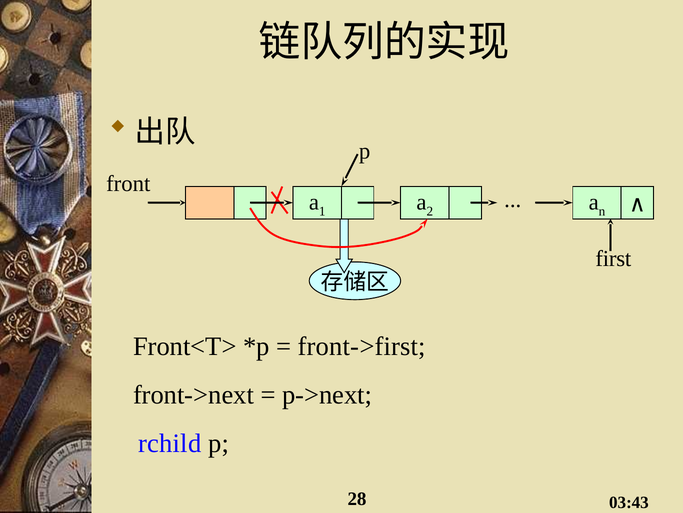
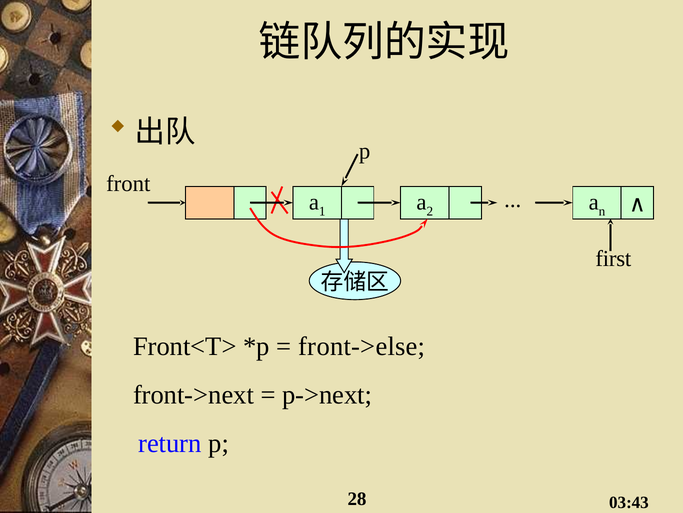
front->first: front->first -> front->else
rchild: rchild -> return
